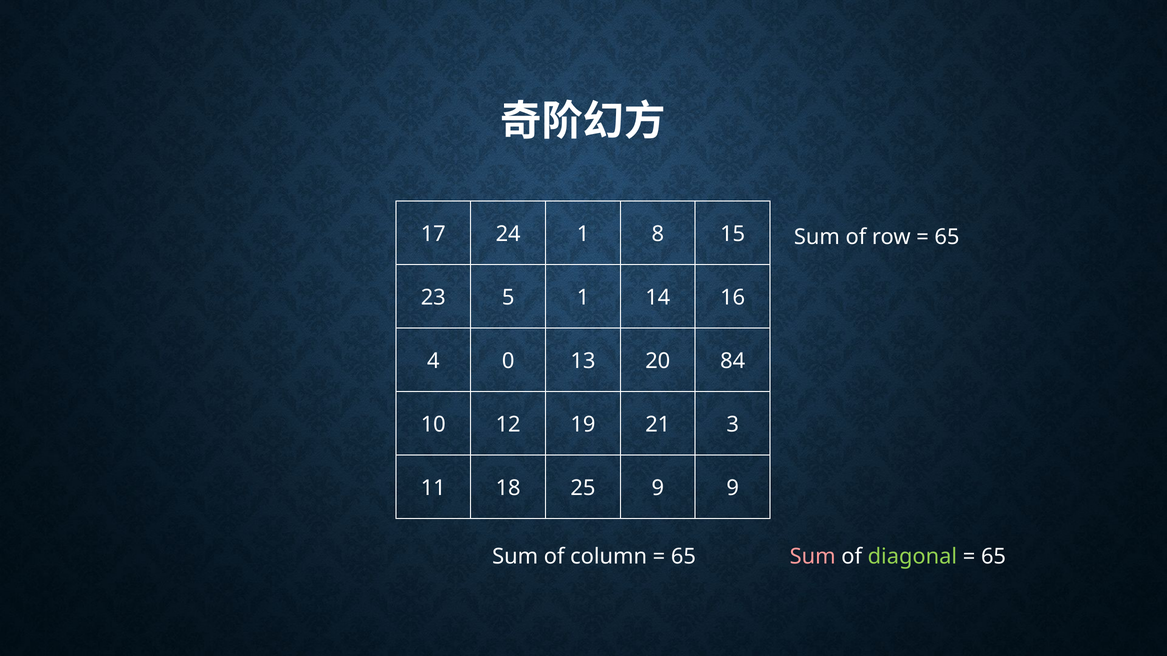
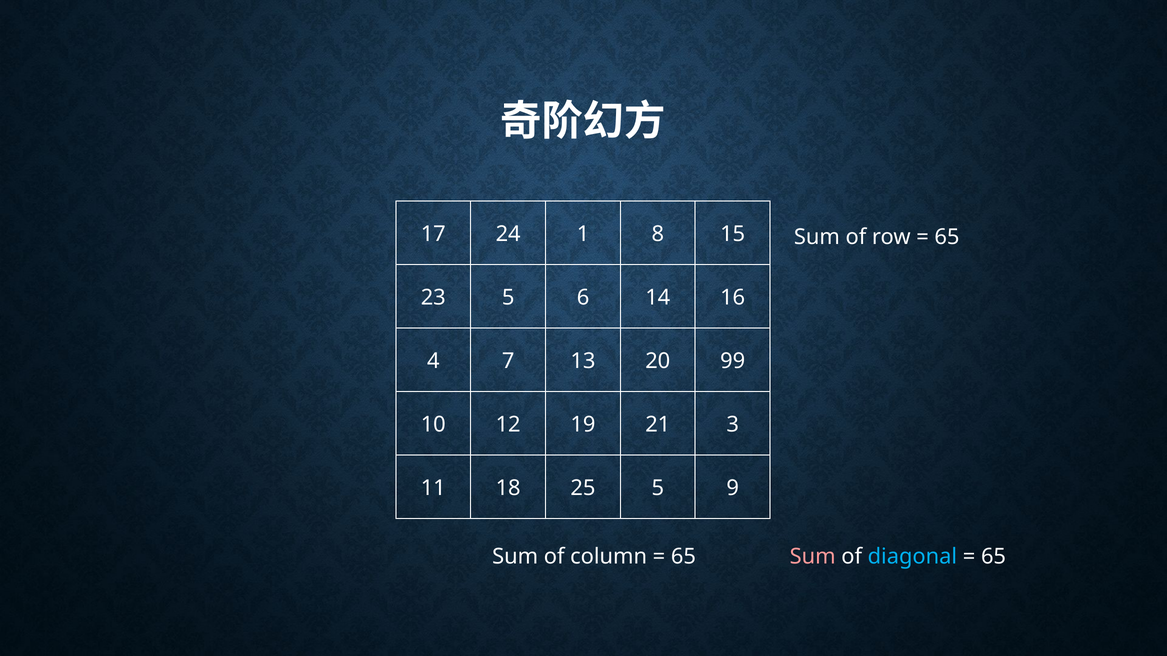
5 1: 1 -> 6
0: 0 -> 7
84: 84 -> 99
25 9: 9 -> 5
diagonal colour: light green -> light blue
